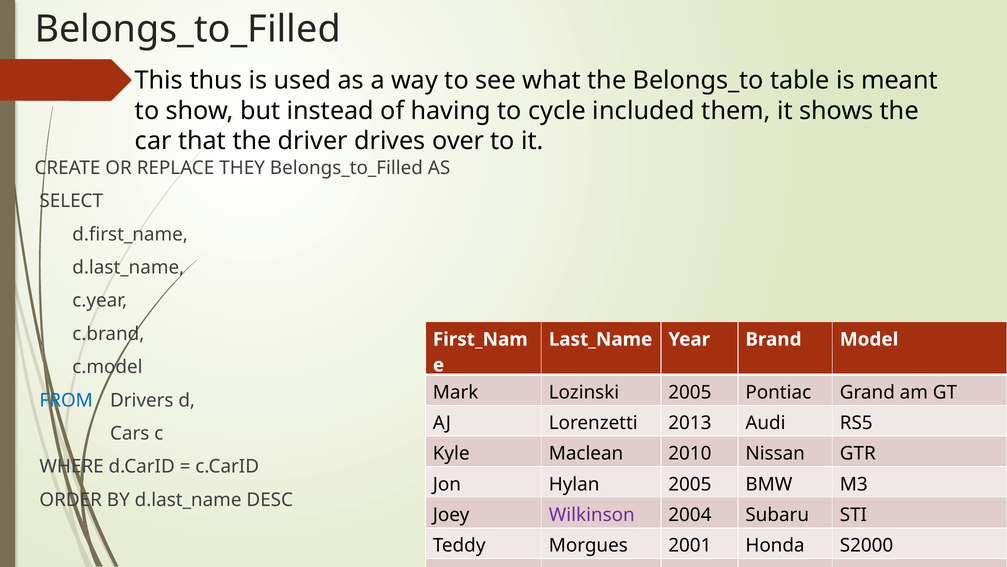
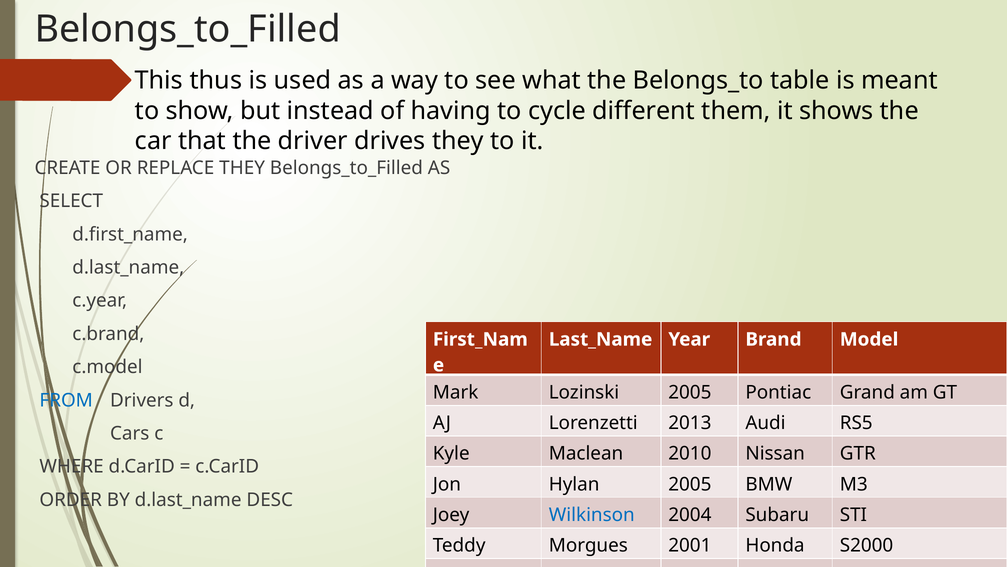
included: included -> different
drives over: over -> they
Wilkinson colour: purple -> blue
